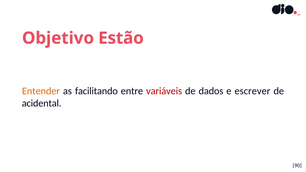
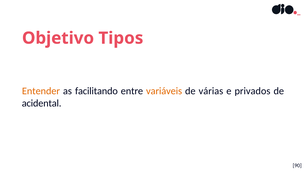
Estão: Estão -> Tipos
variáveis colour: red -> orange
dados: dados -> várias
escrever: escrever -> privados
